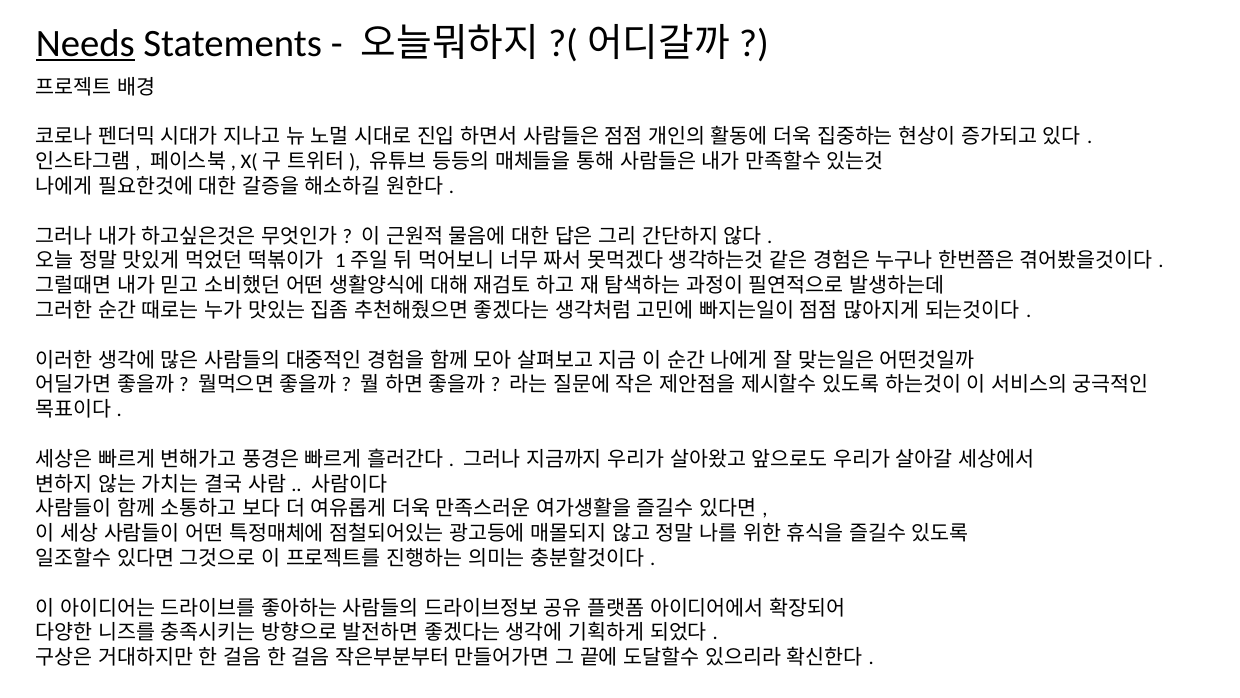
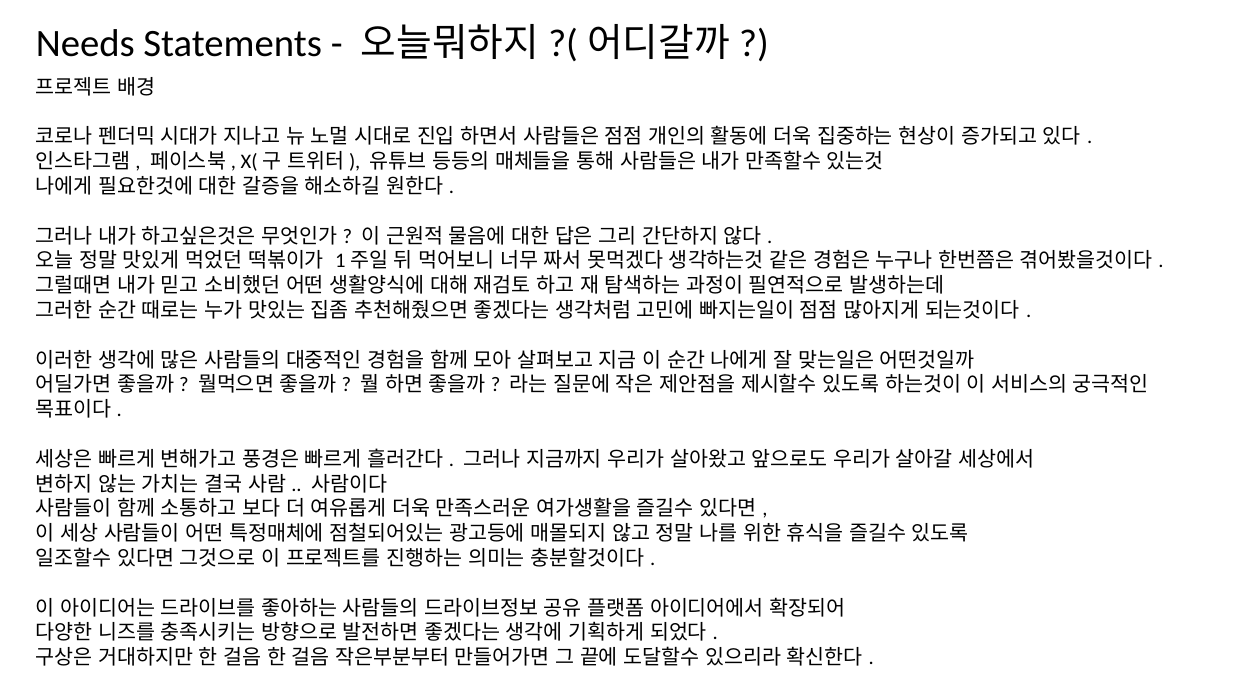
Needs underline: present -> none
